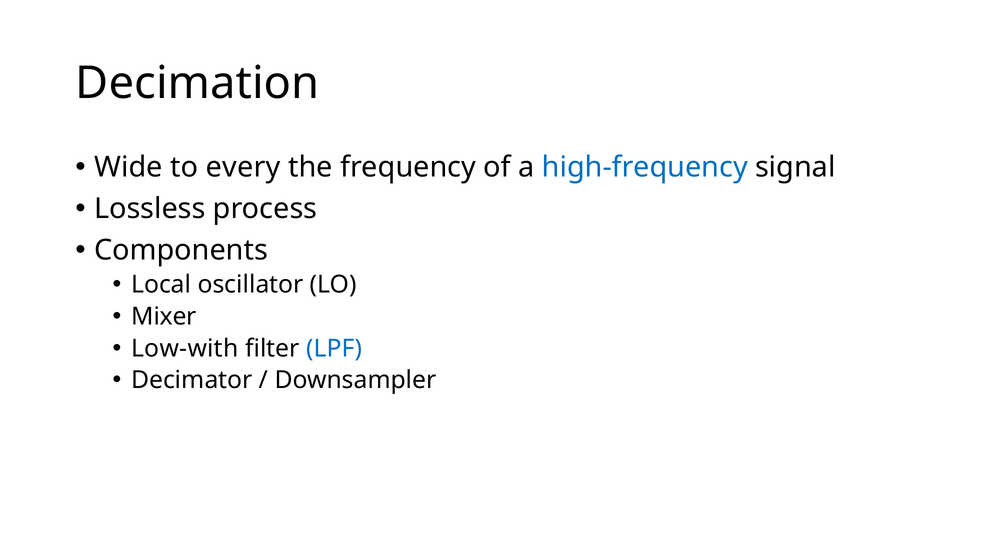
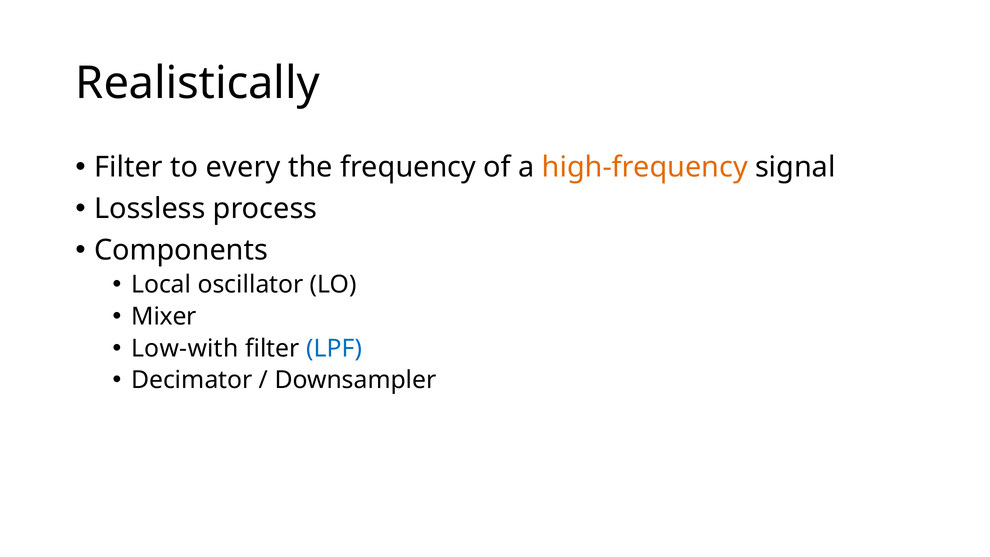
Decimation: Decimation -> Realistically
Wide at (128, 167): Wide -> Filter
high-frequency colour: blue -> orange
